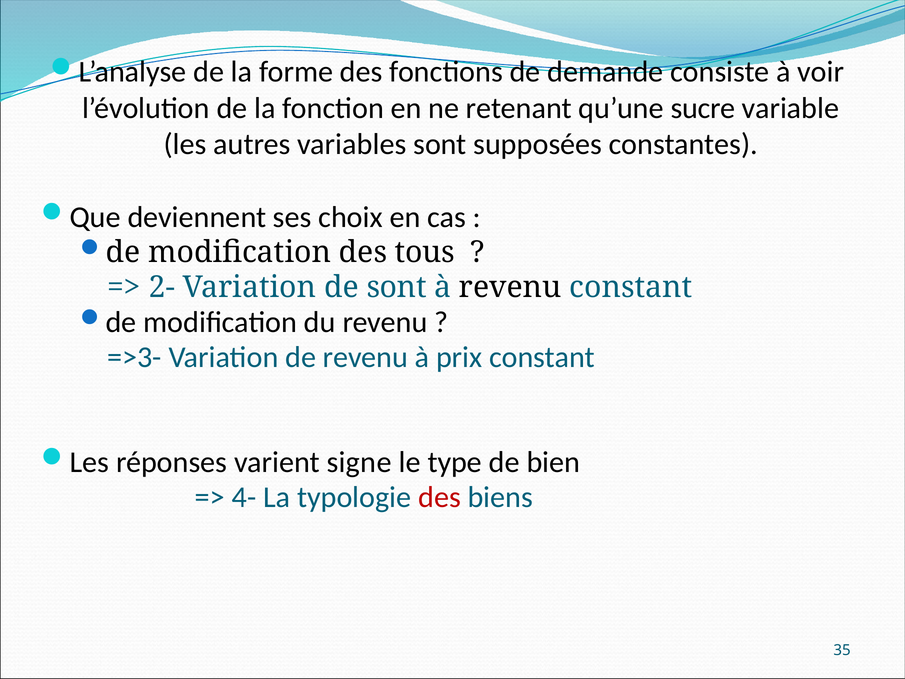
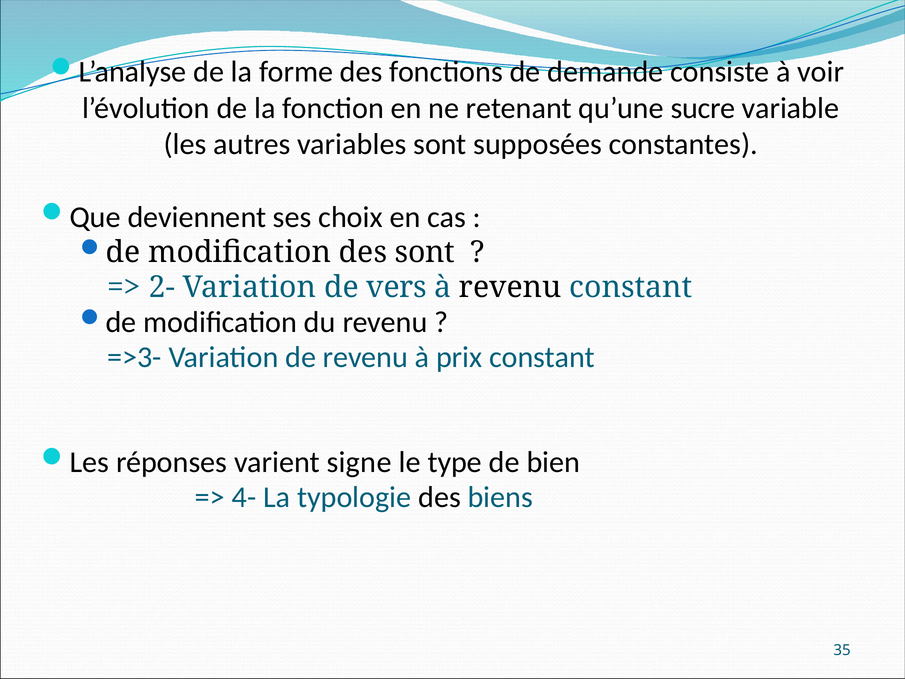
des tous: tous -> sont
de sont: sont -> vers
des at (440, 497) colour: red -> black
